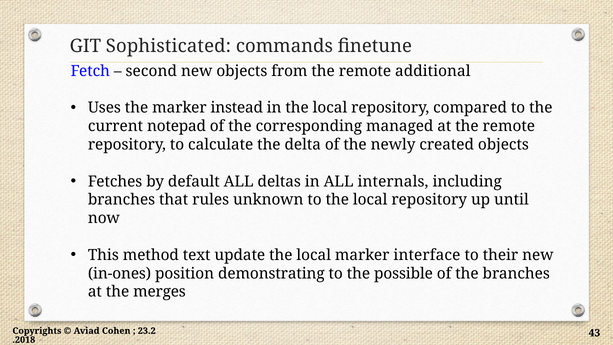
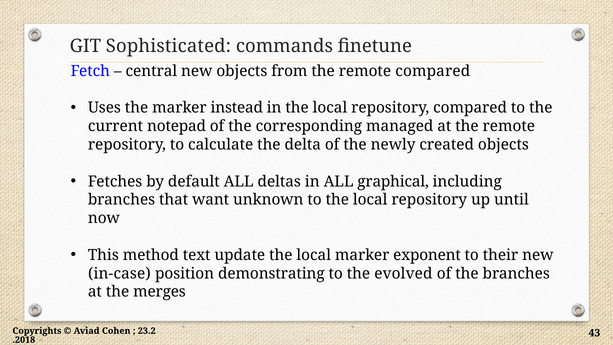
second: second -> central
remote additional: additional -> compared
internals: internals -> graphical
rules: rules -> want
interface: interface -> exponent
in-ones: in-ones -> in-case
possible: possible -> evolved
